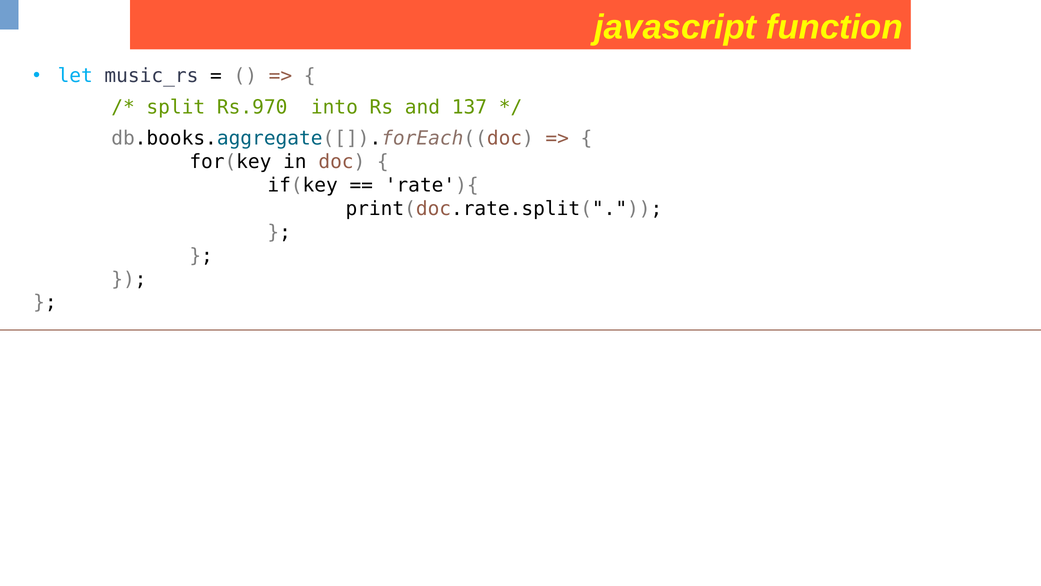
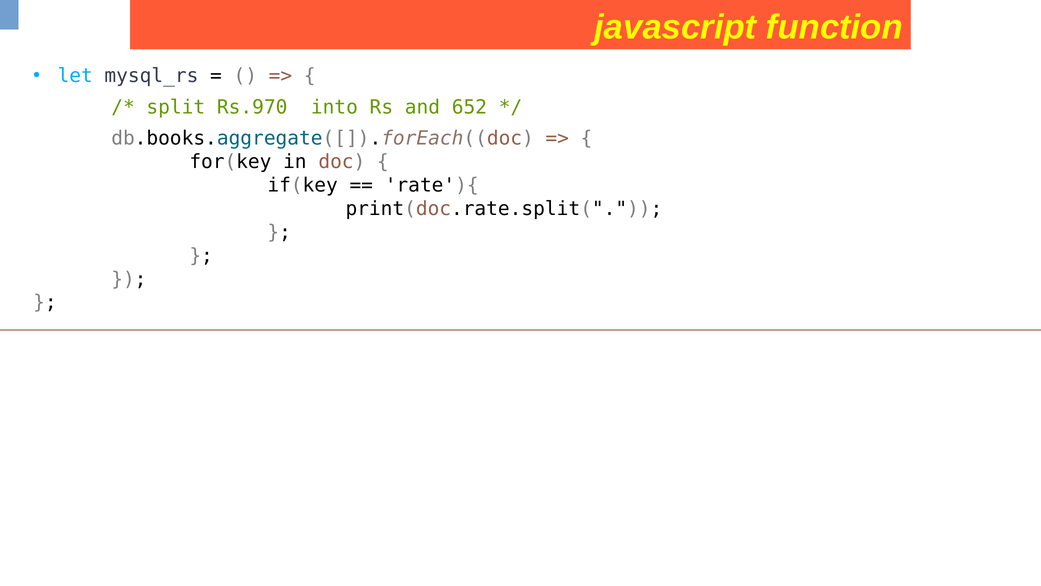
music_rs: music_rs -> mysql_rs
137: 137 -> 652
